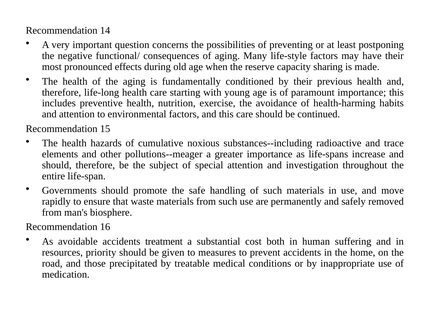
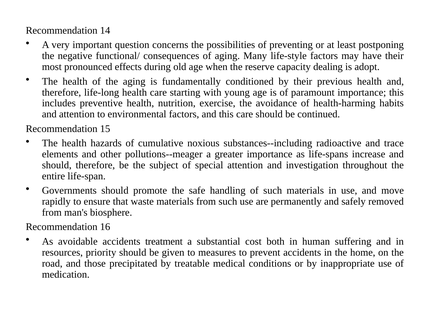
sharing: sharing -> dealing
made: made -> adopt
